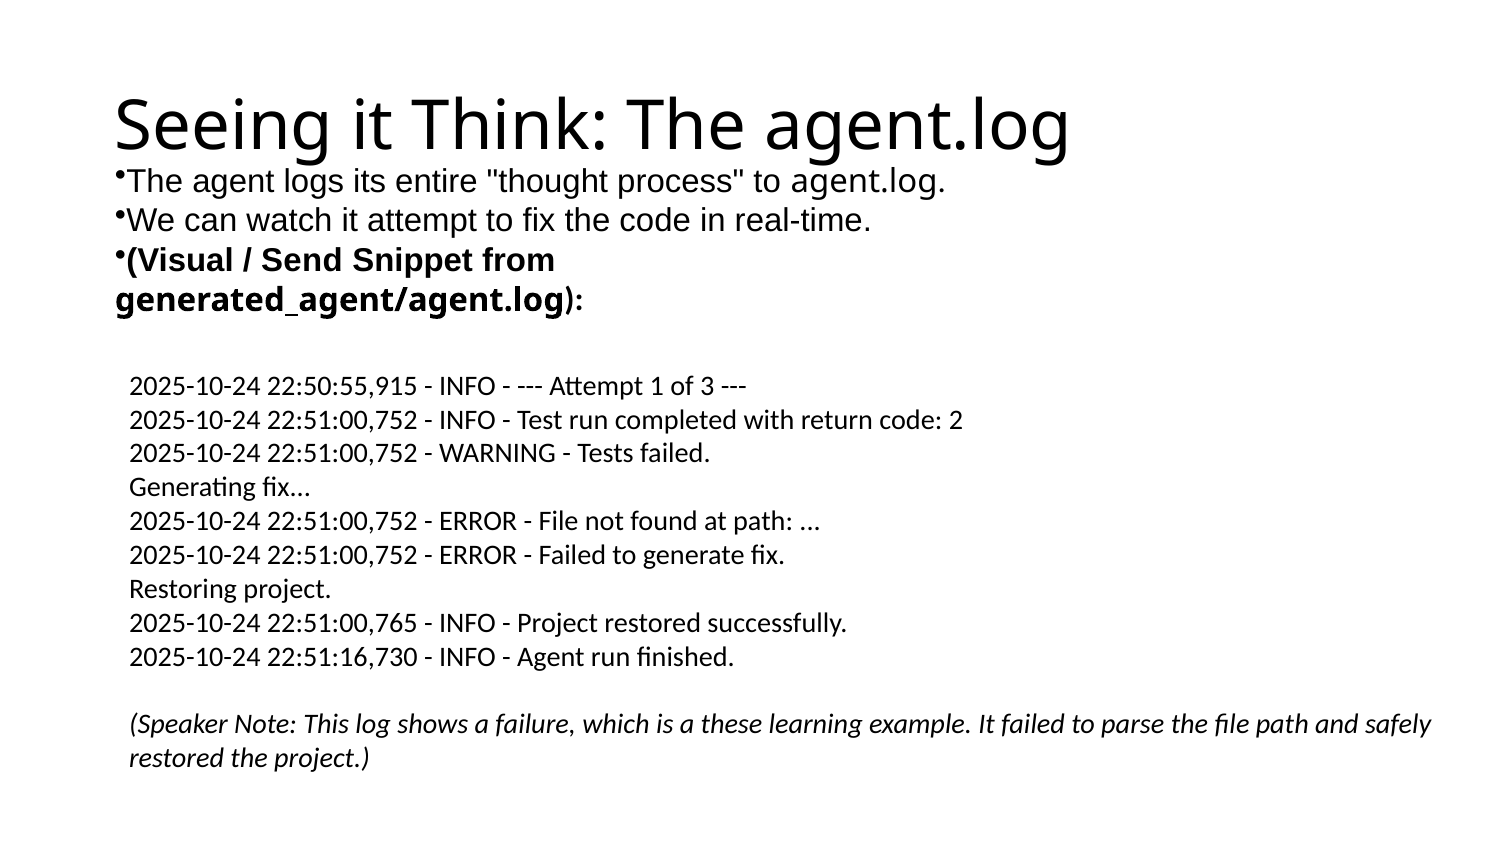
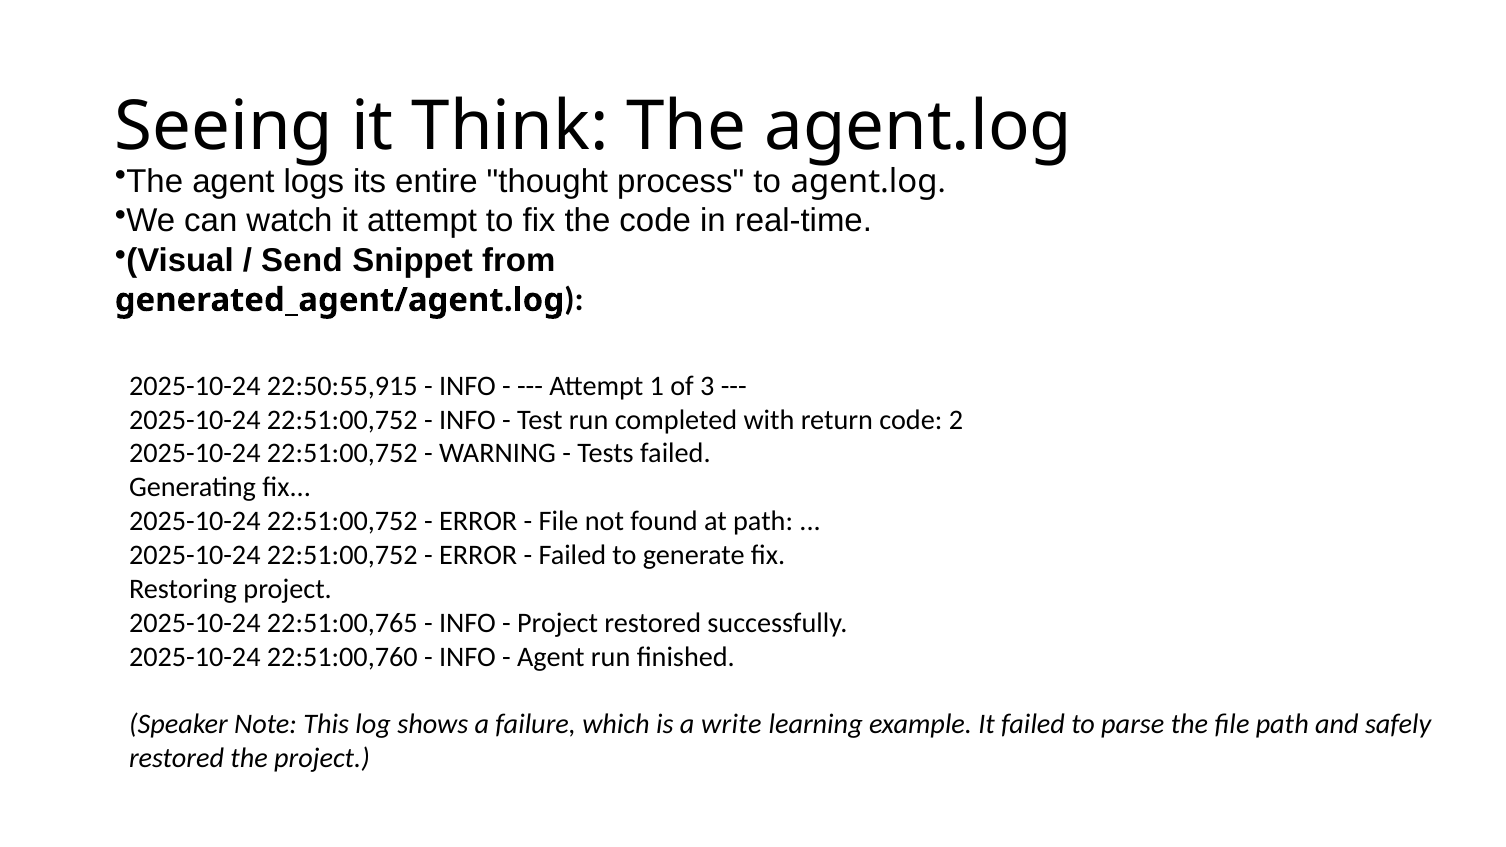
22:51:16,730: 22:51:16,730 -> 22:51:00,760
these: these -> write
